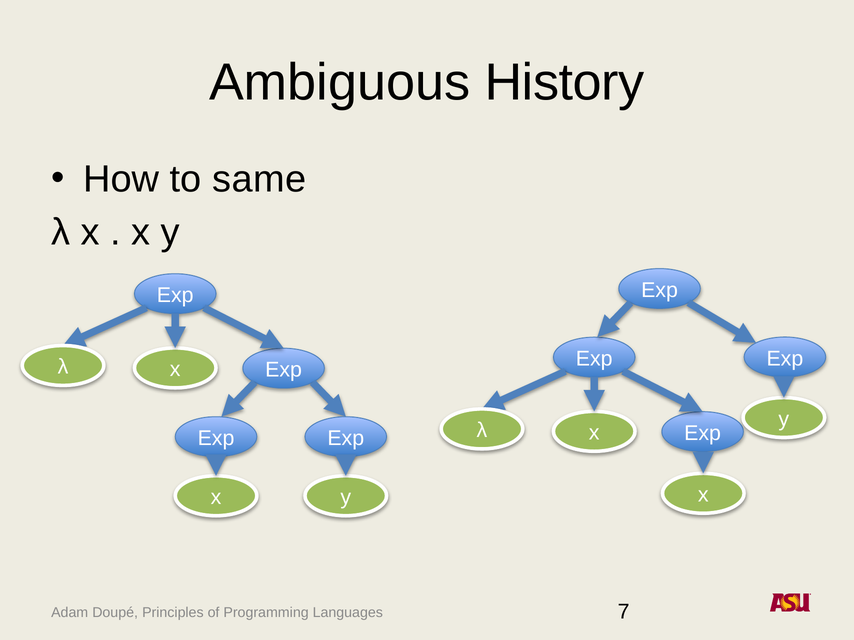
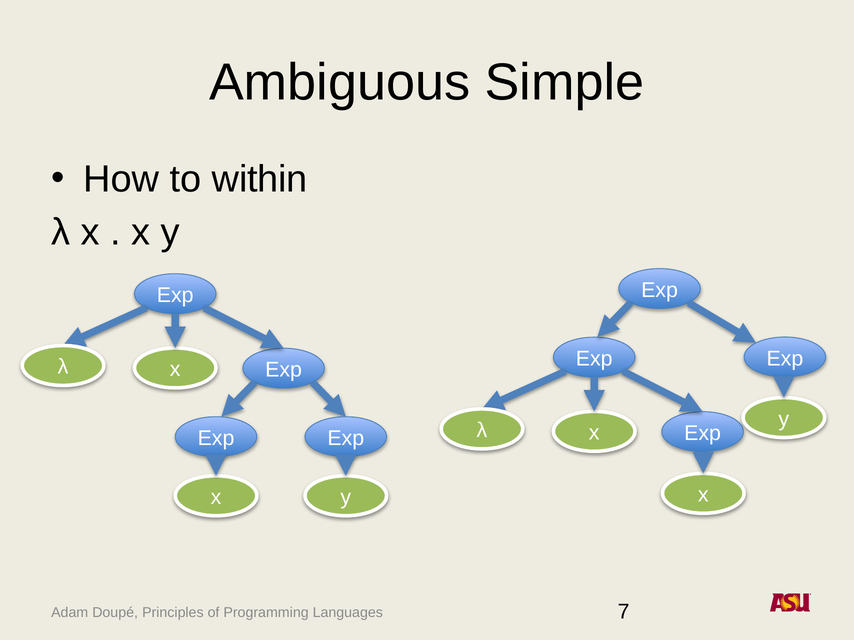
History: History -> Simple
same: same -> within
